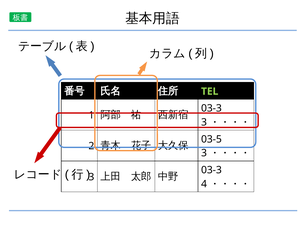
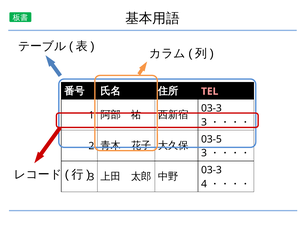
TEL colour: light green -> pink
